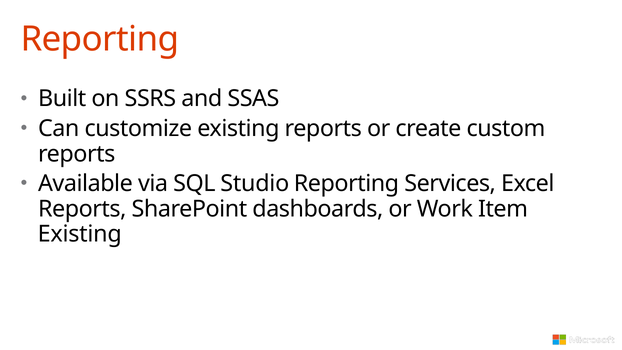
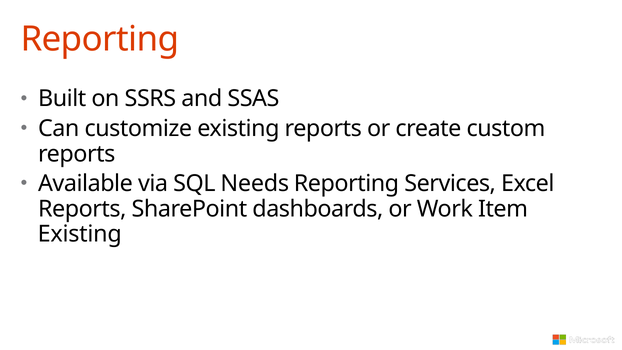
Studio: Studio -> Needs
